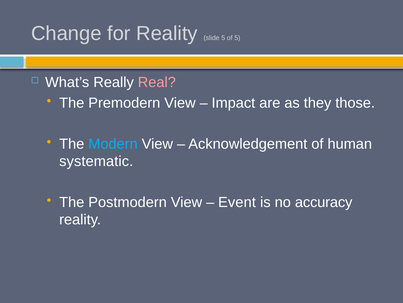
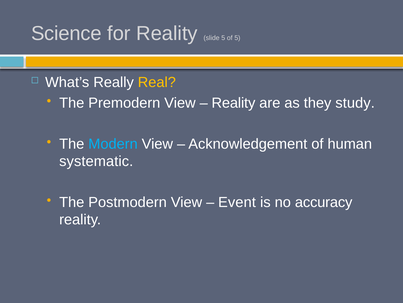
Change: Change -> Science
Real colour: pink -> yellow
Impact at (233, 103): Impact -> Reality
those: those -> study
